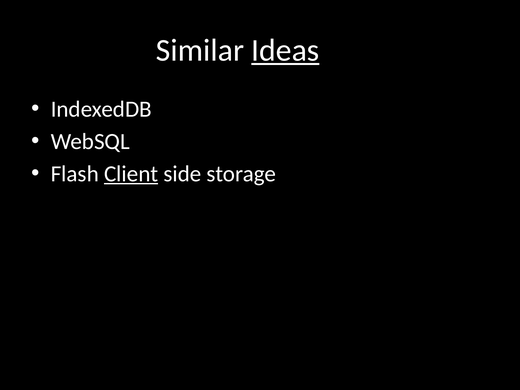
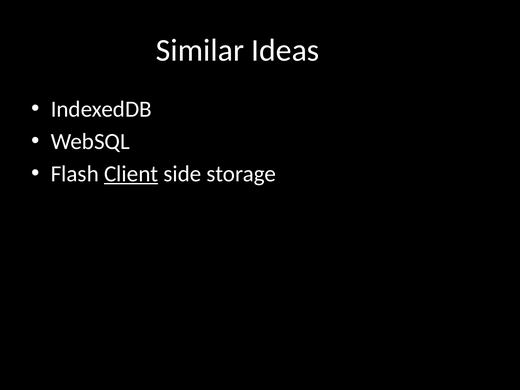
Ideas underline: present -> none
